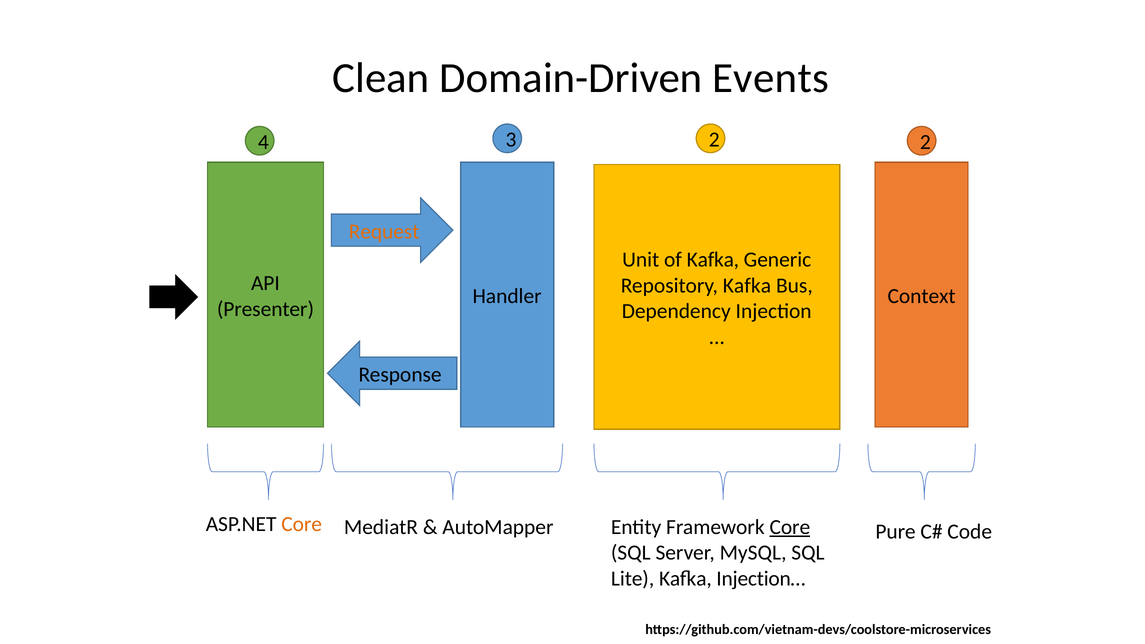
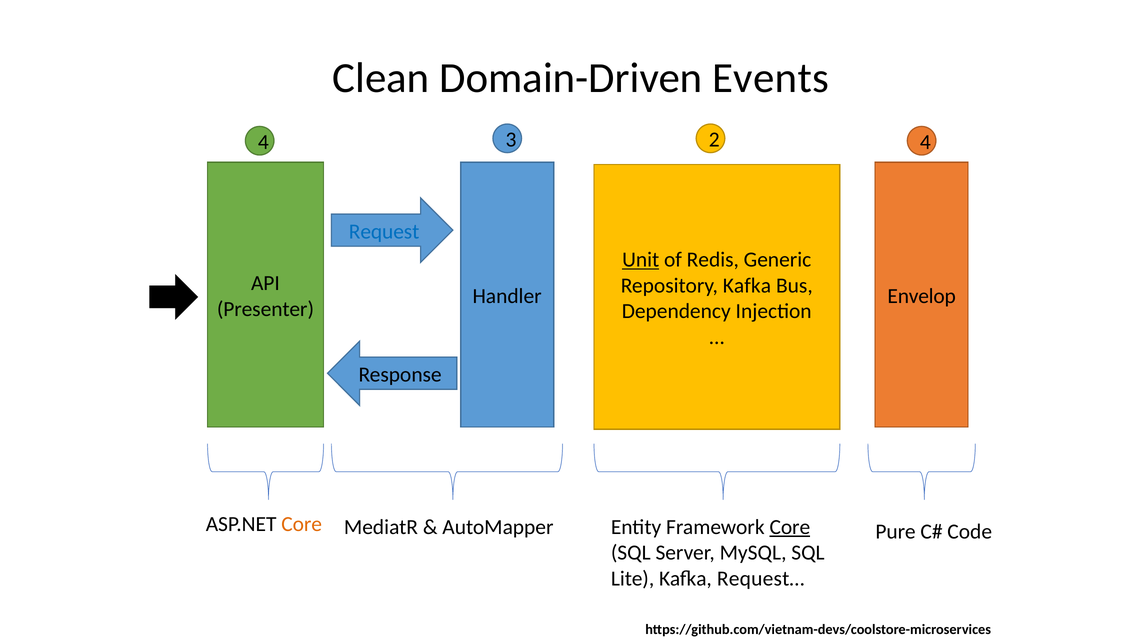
4 2: 2 -> 4
Request colour: orange -> blue
Unit underline: none -> present
of Kafka: Kafka -> Redis
Context: Context -> Envelop
Injection…: Injection… -> Request…
